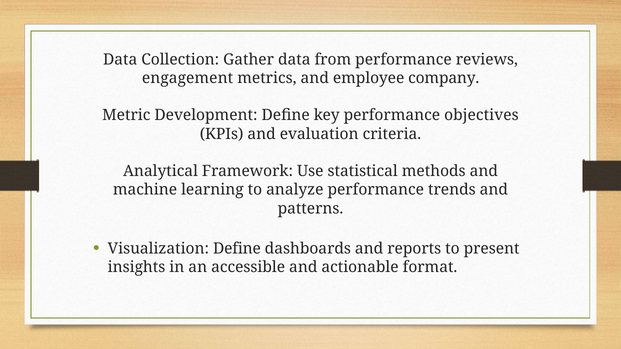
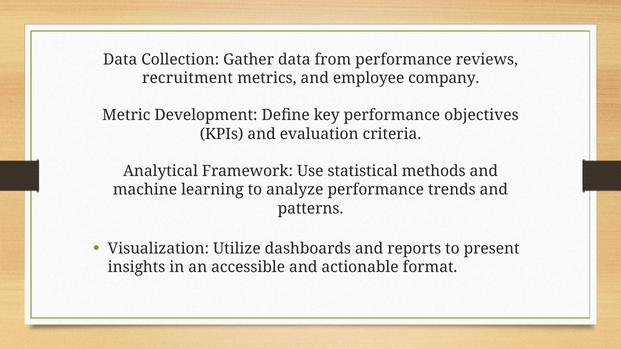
engagement: engagement -> recruitment
Visualization Define: Define -> Utilize
